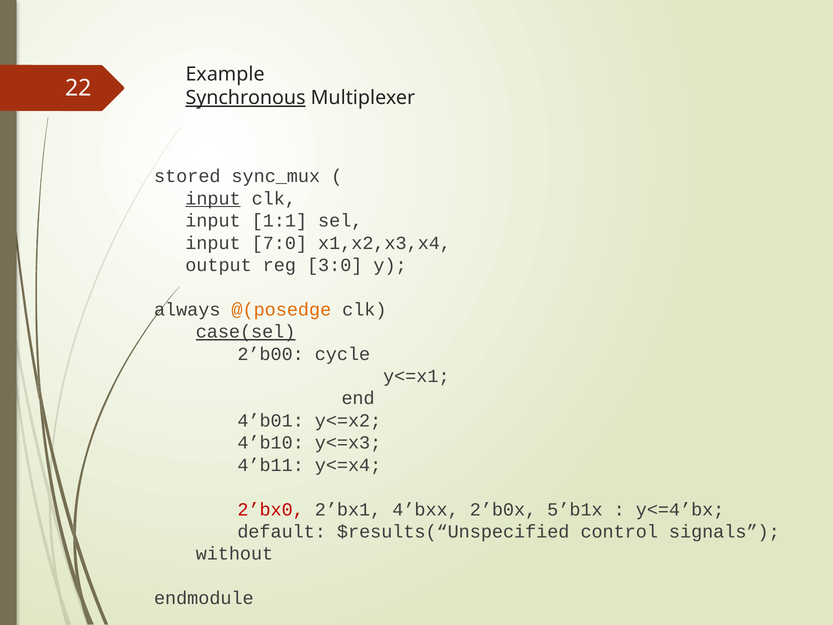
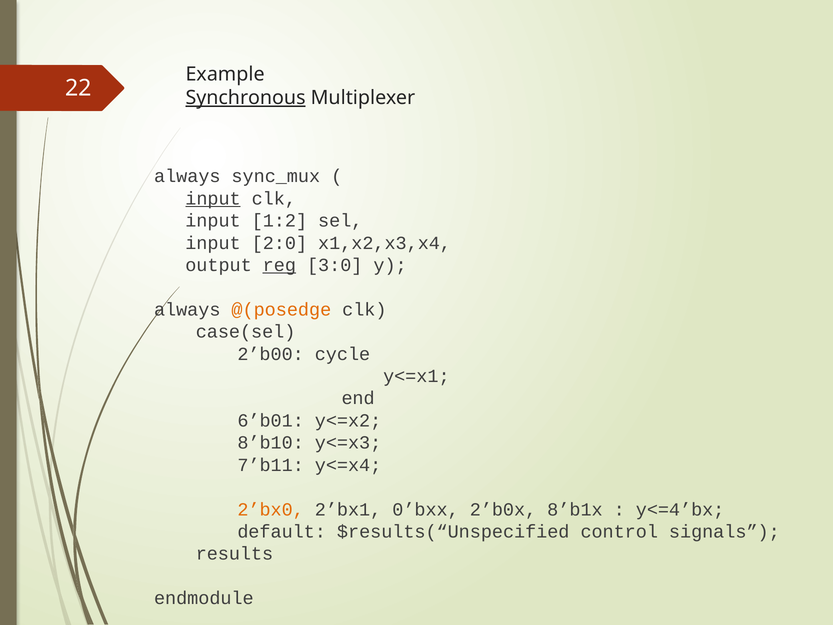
stored at (187, 176): stored -> always
1:1: 1:1 -> 1:2
7:0: 7:0 -> 2:0
reg underline: none -> present
case(sel underline: present -> none
4’b01: 4’b01 -> 6’b01
4’b10: 4’b10 -> 8’b10
4’b11: 4’b11 -> 7’b11
2’bx0 colour: red -> orange
4’bxx: 4’bxx -> 0’bxx
5’b1x: 5’b1x -> 8’b1x
without: without -> results
